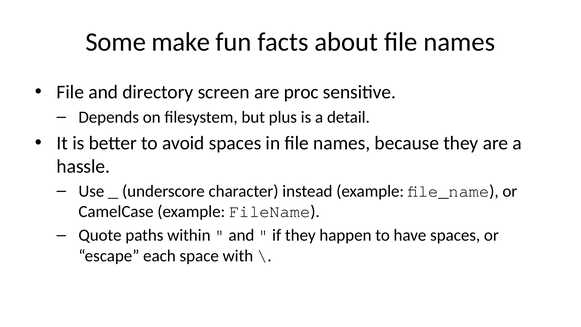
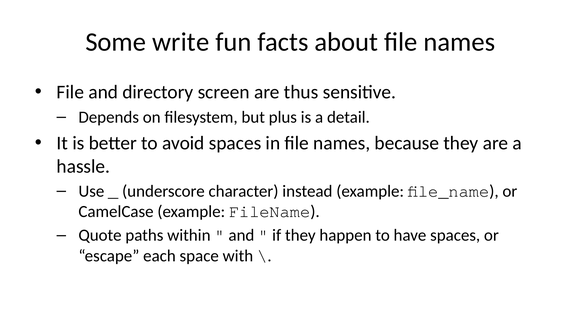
make: make -> write
proc: proc -> thus
